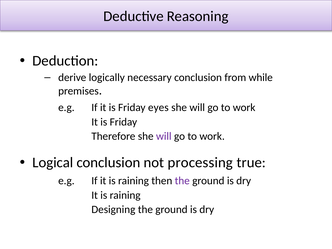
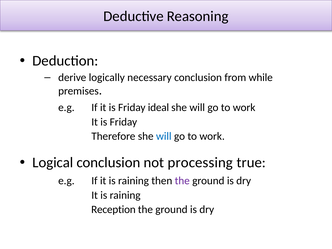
eyes: eyes -> ideal
will at (164, 136) colour: purple -> blue
Designing: Designing -> Reception
